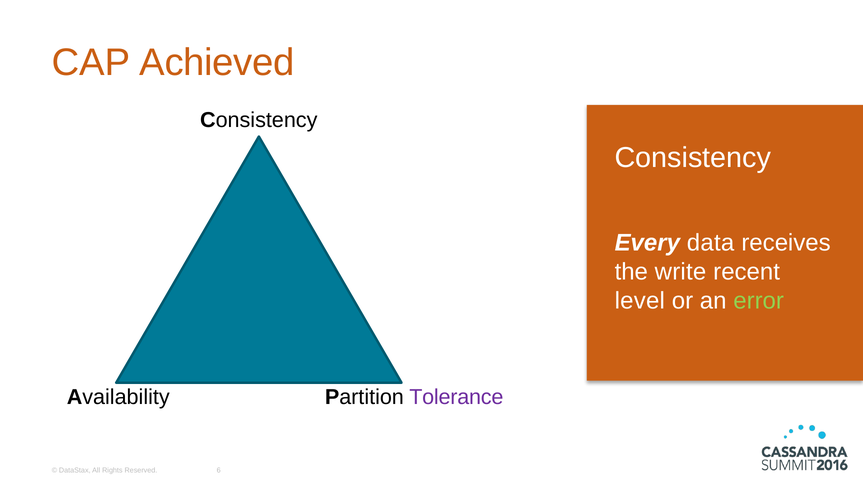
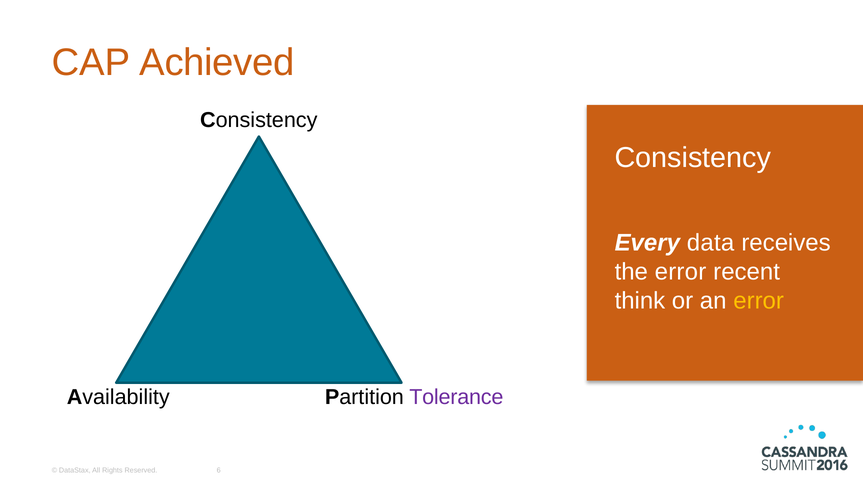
the write: write -> error
level: level -> think
error at (759, 300) colour: light green -> yellow
